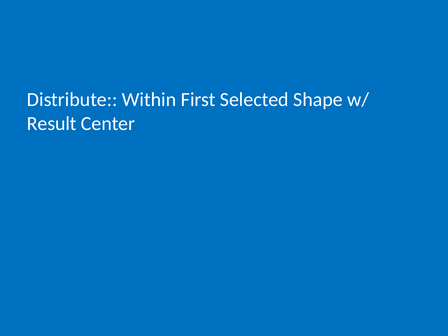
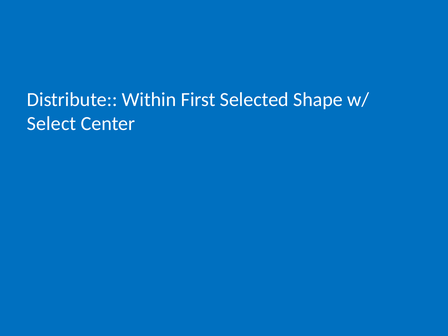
Result: Result -> Select
